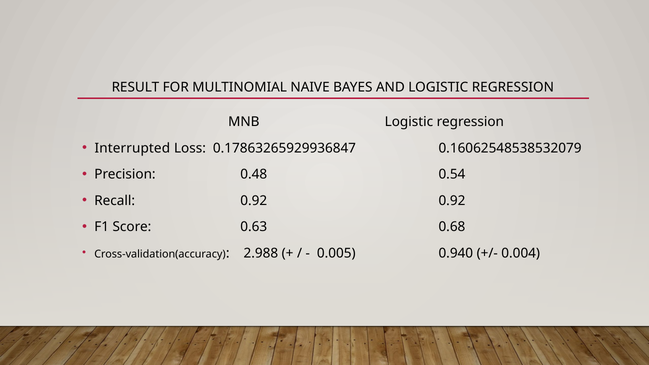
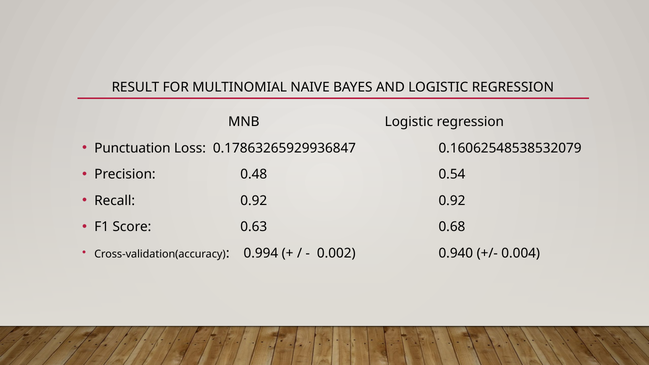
Interrupted: Interrupted -> Punctuation
2.988: 2.988 -> 0.994
0.005: 0.005 -> 0.002
